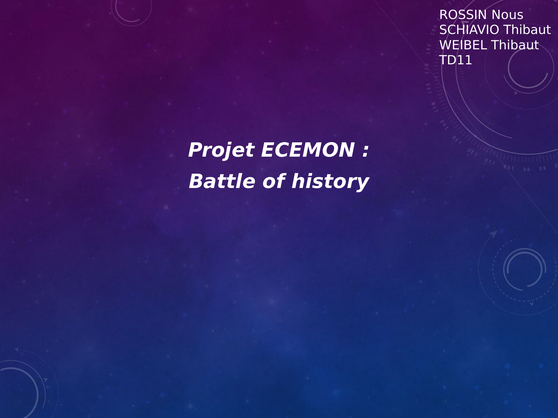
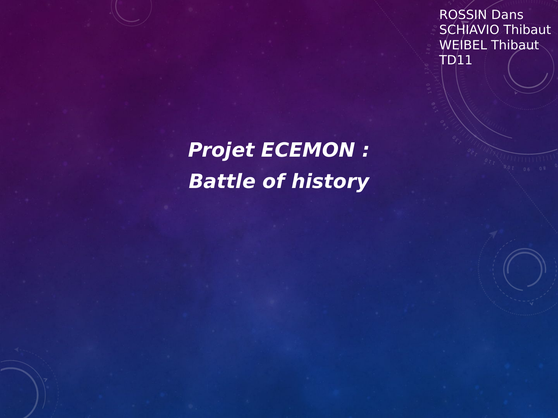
Nous: Nous -> Dans
